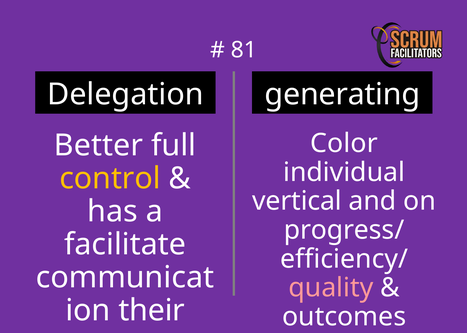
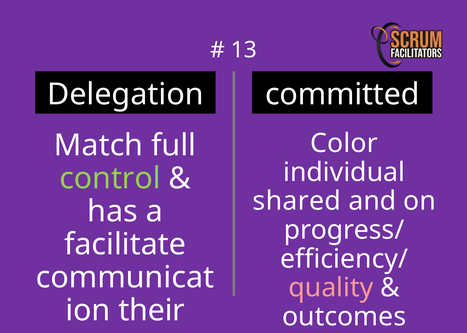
81: 81 -> 13
generating: generating -> committed
Better: Better -> Match
control colour: yellow -> light green
vertical: vertical -> shared
